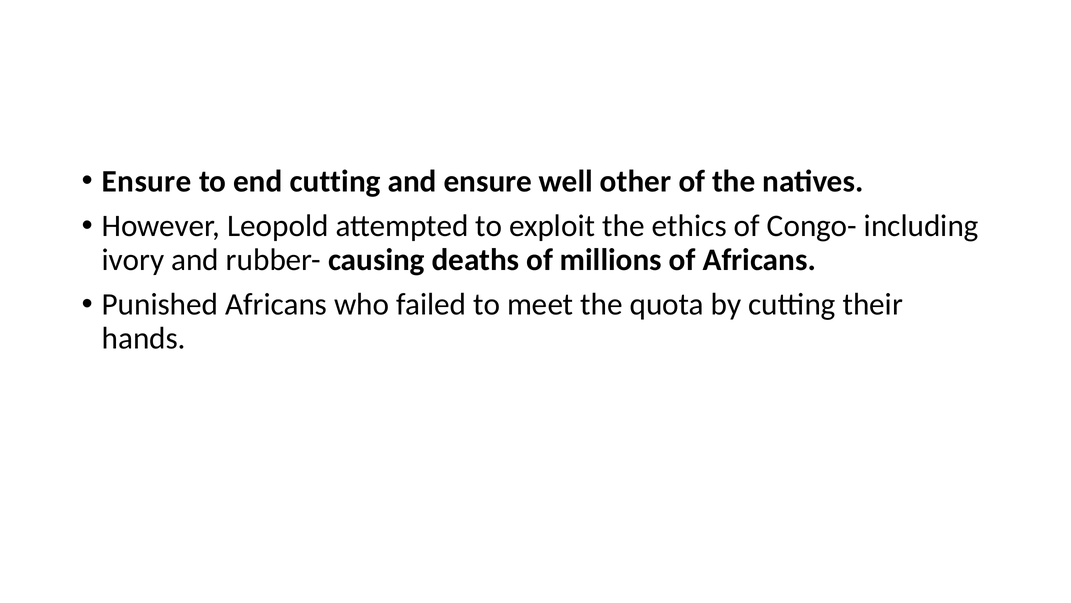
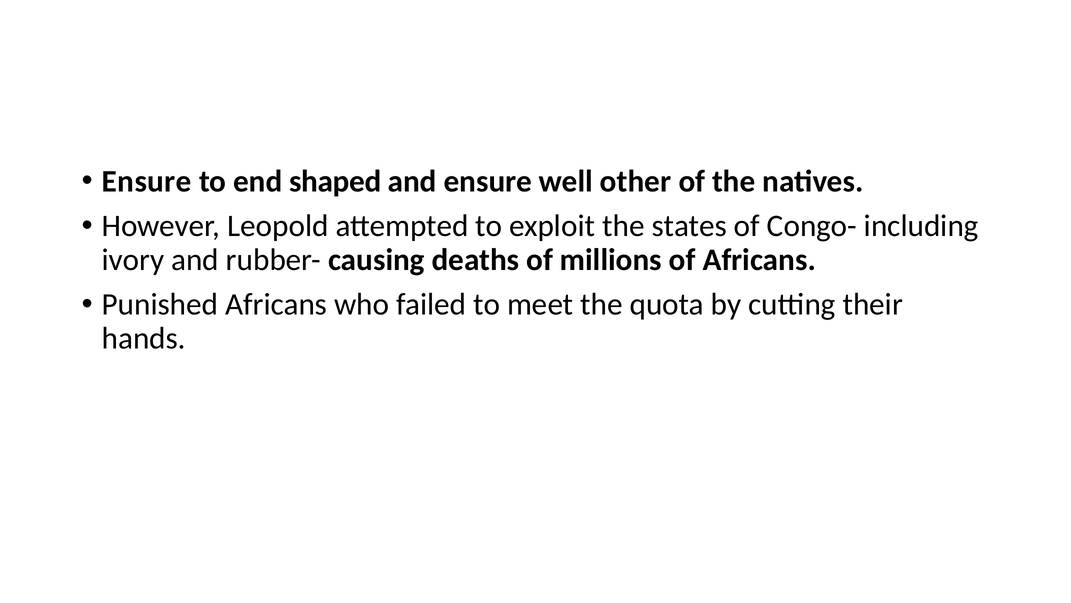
end cutting: cutting -> shaped
ethics: ethics -> states
